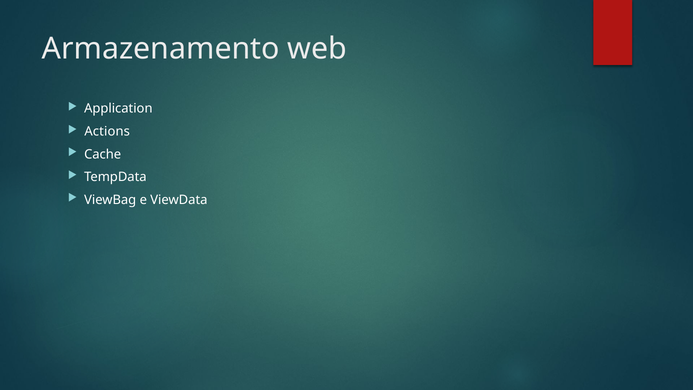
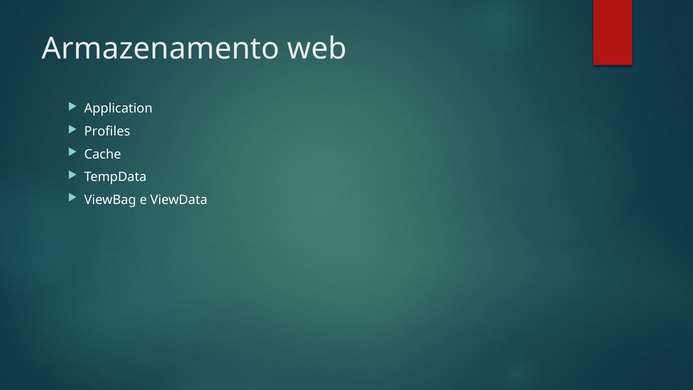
Actions: Actions -> Profiles
